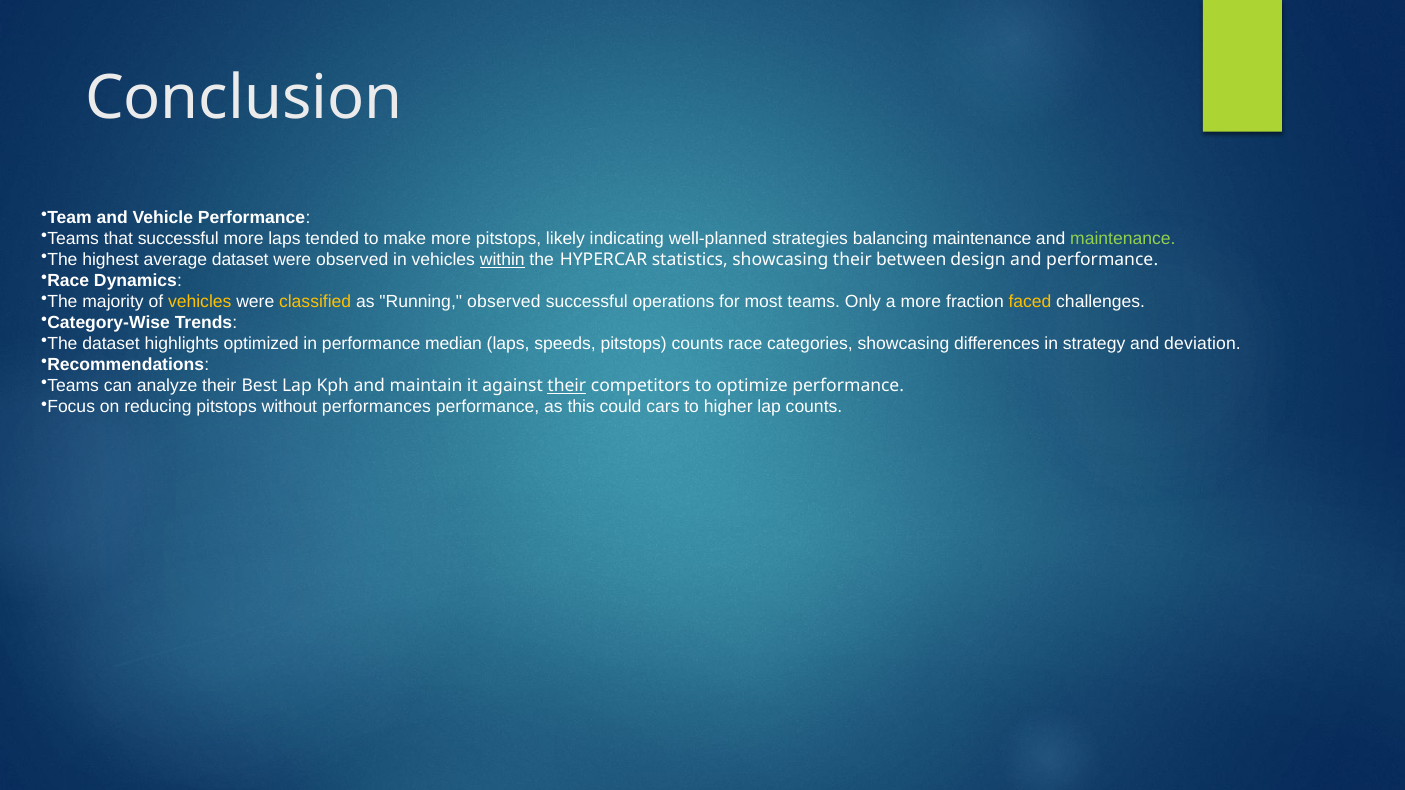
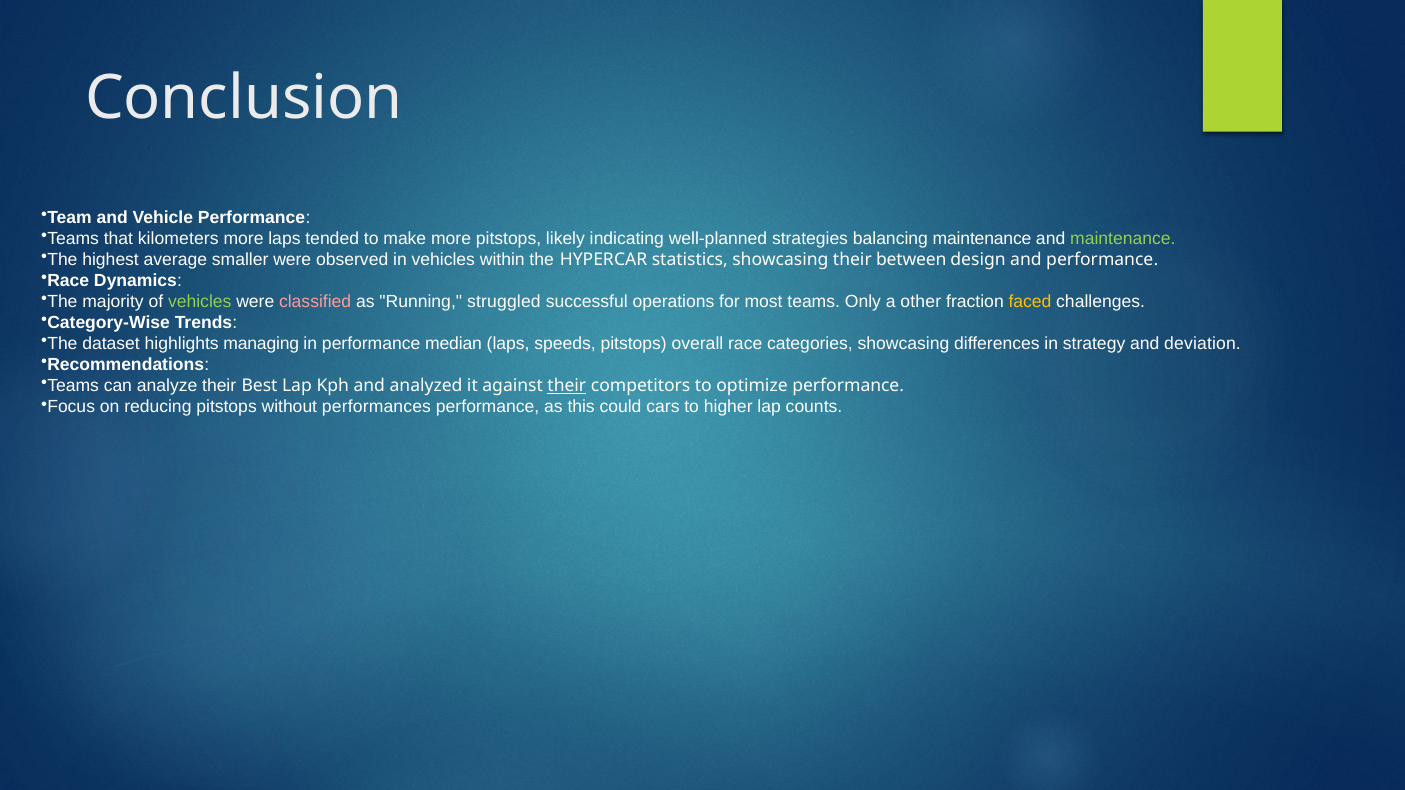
that successful: successful -> kilometers
average dataset: dataset -> smaller
within underline: present -> none
vehicles at (200, 302) colour: yellow -> light green
classified colour: yellow -> pink
Running observed: observed -> struggled
a more: more -> other
optimized: optimized -> managing
pitstops counts: counts -> overall
maintain: maintain -> analyzed
